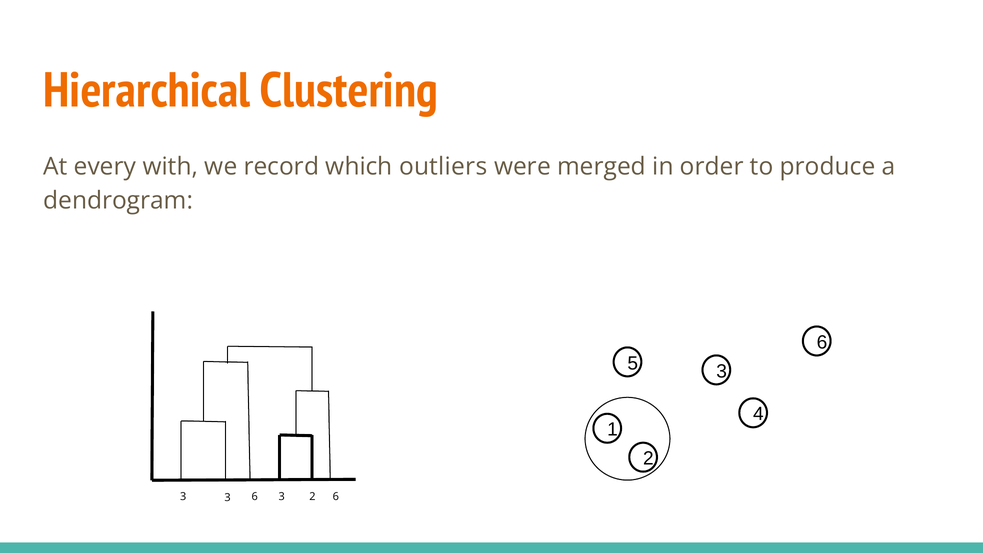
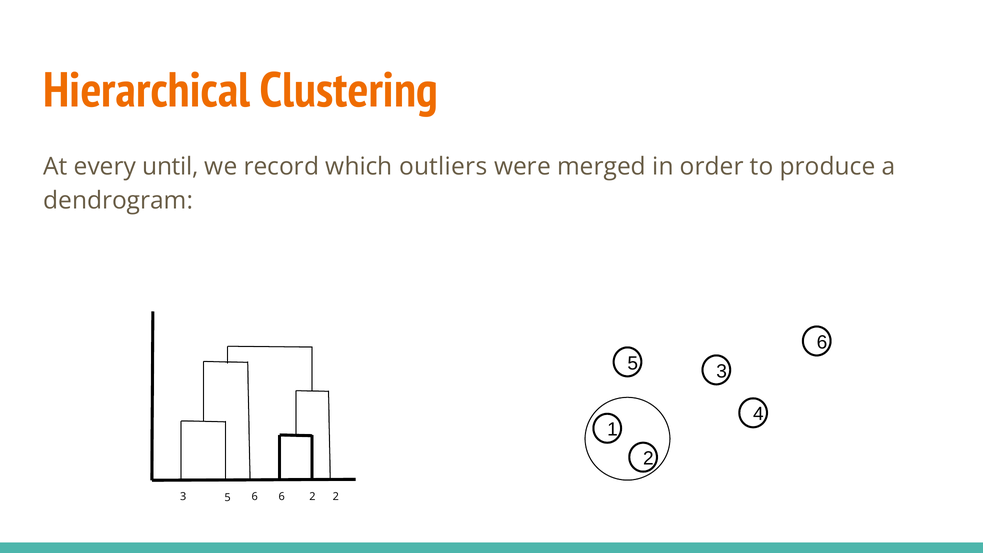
with: with -> until
3 at (228, 497): 3 -> 5
6 3: 3 -> 6
2 6: 6 -> 2
